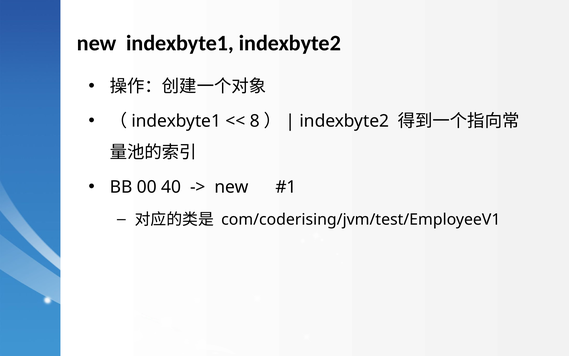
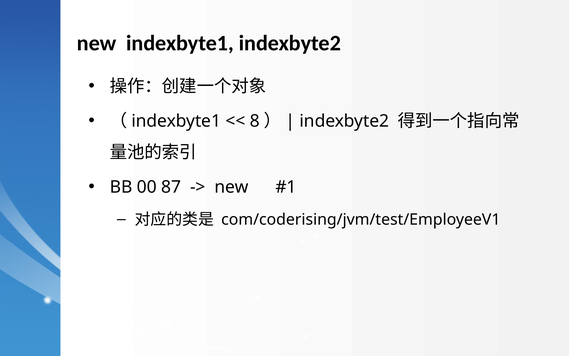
40: 40 -> 87
